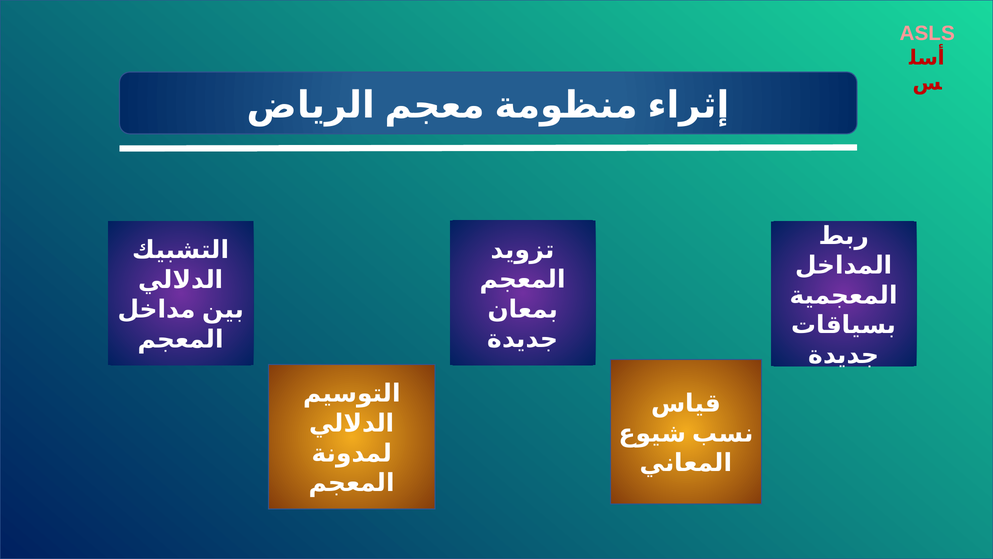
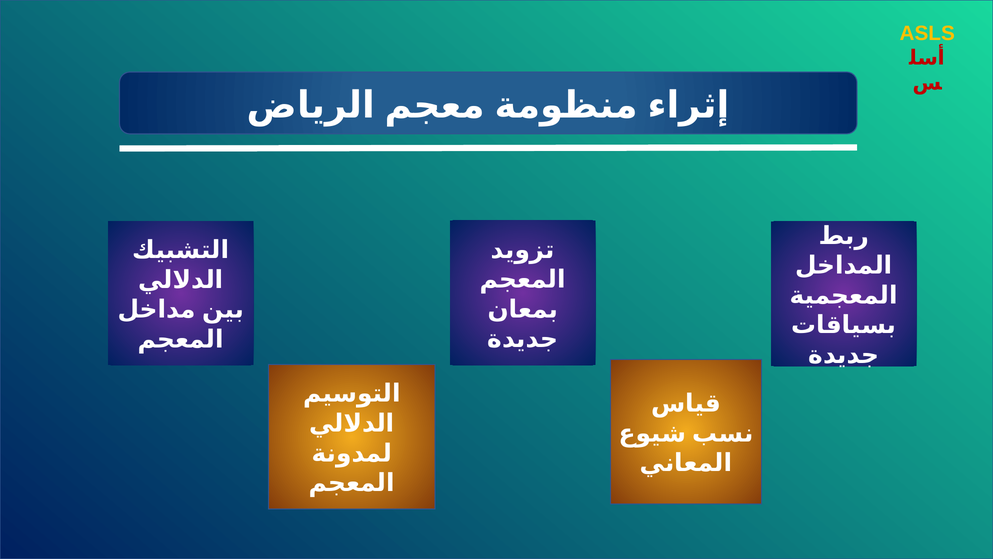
ASLS colour: pink -> yellow
